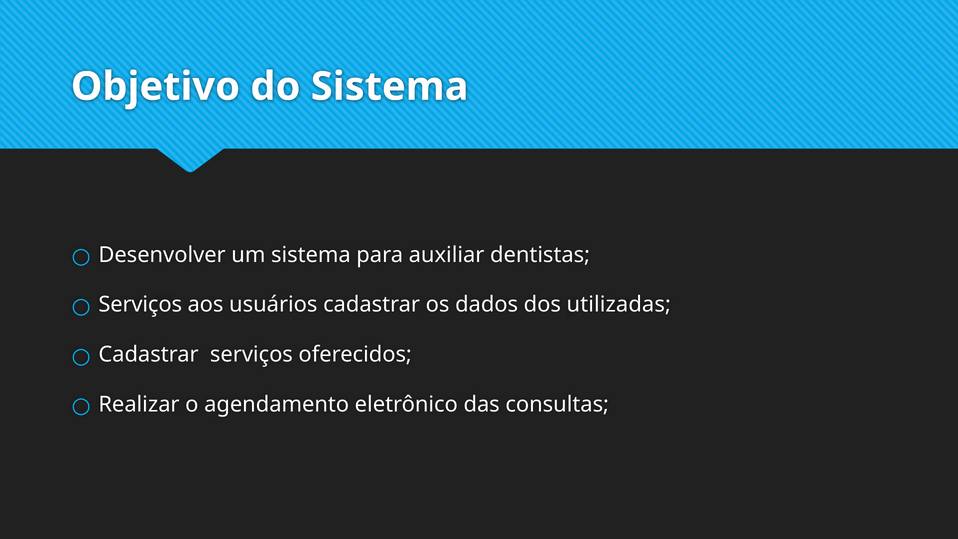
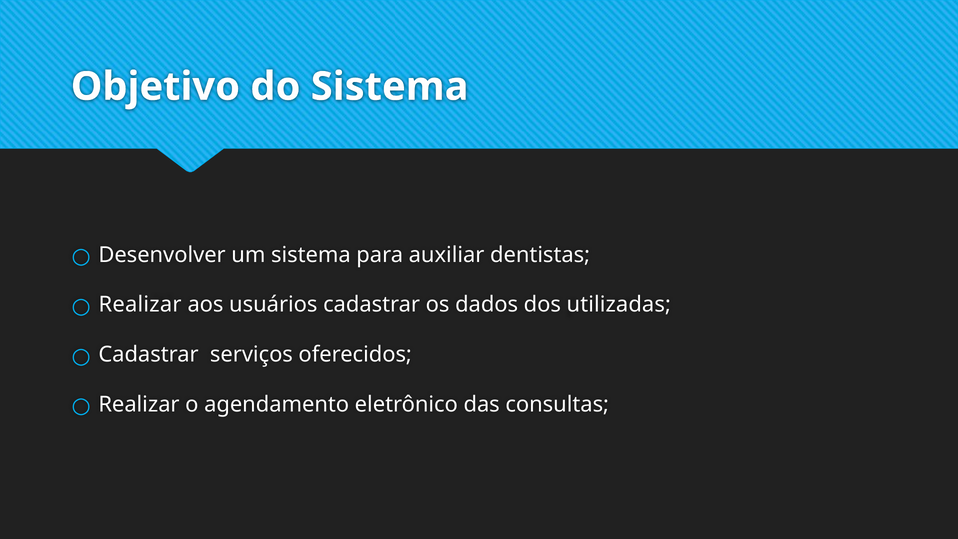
Serviços at (140, 305): Serviços -> Realizar
